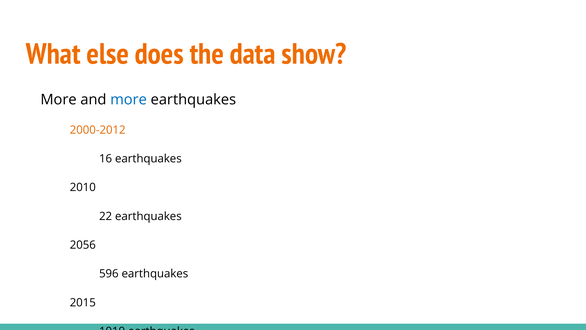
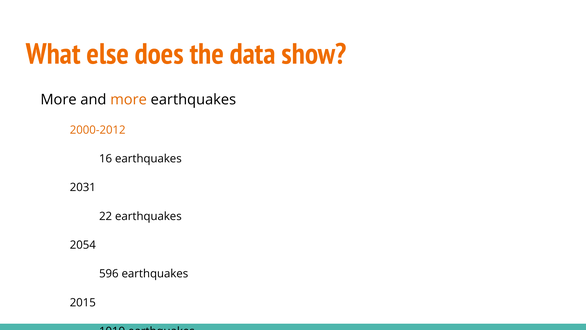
more at (129, 99) colour: blue -> orange
2010: 2010 -> 2031
2056: 2056 -> 2054
